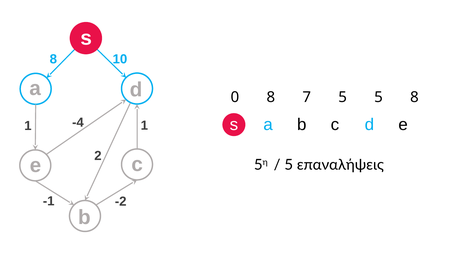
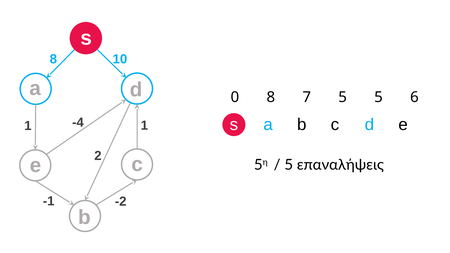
5 8: 8 -> 6
